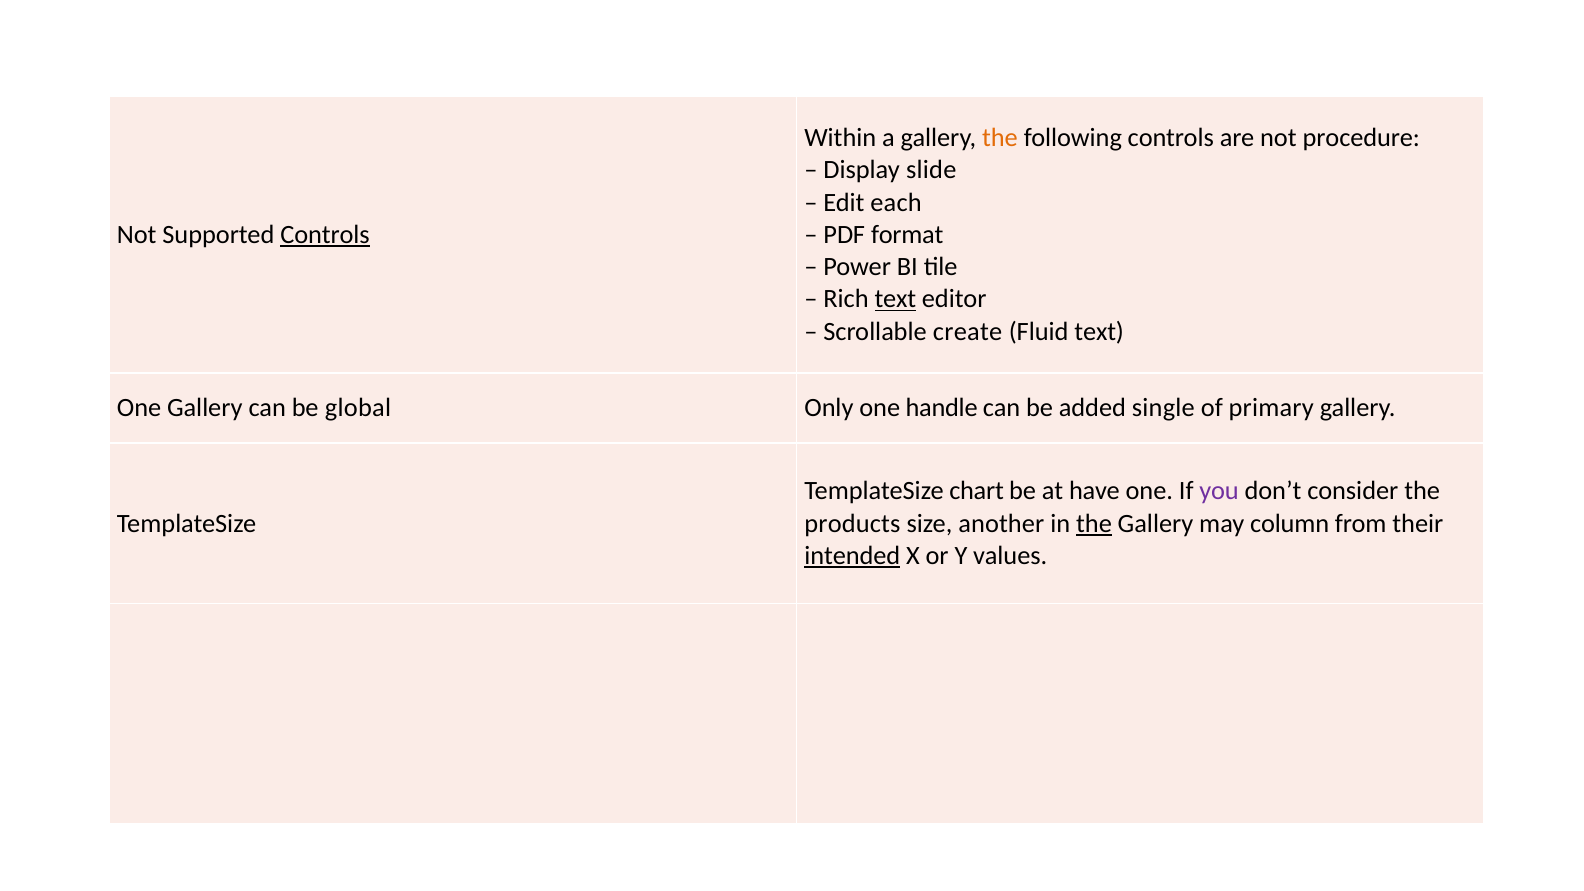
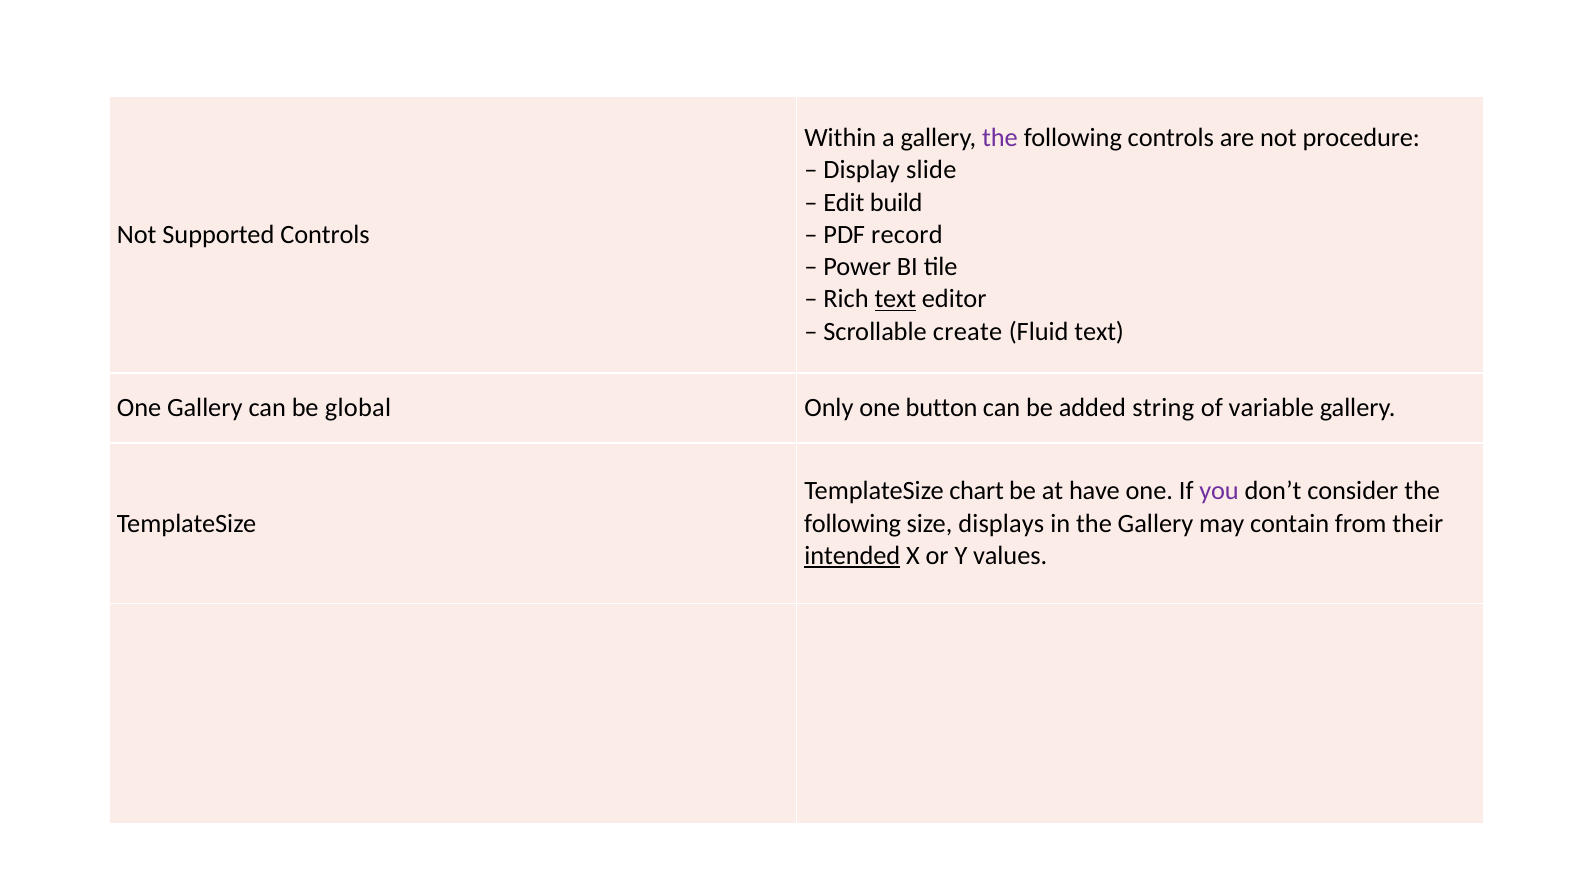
the at (1000, 138) colour: orange -> purple
each: each -> build
Controls at (325, 235) underline: present -> none
format: format -> record
handle: handle -> button
single: single -> string
primary: primary -> variable
products at (852, 524): products -> following
another: another -> displays
the at (1094, 524) underline: present -> none
column: column -> contain
